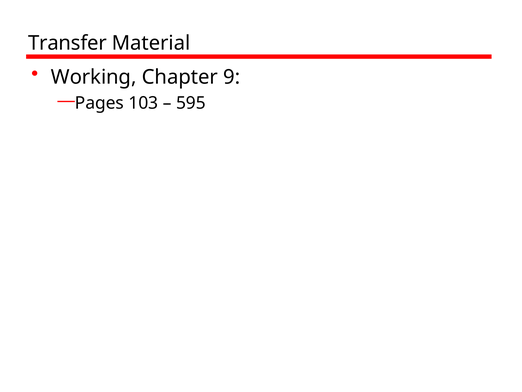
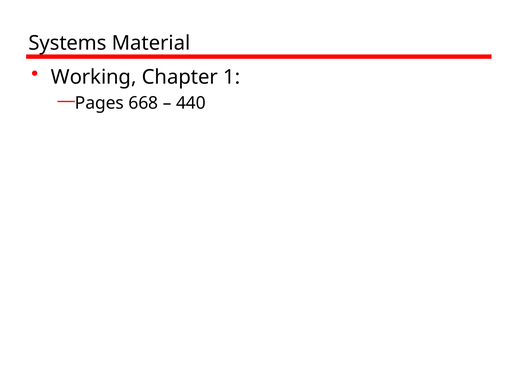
Transfer: Transfer -> Systems
9: 9 -> 1
103: 103 -> 668
595: 595 -> 440
